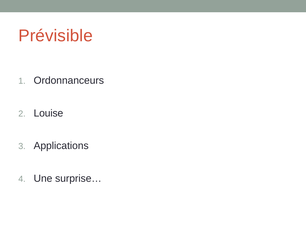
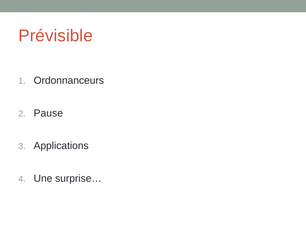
Louise: Louise -> Pause
